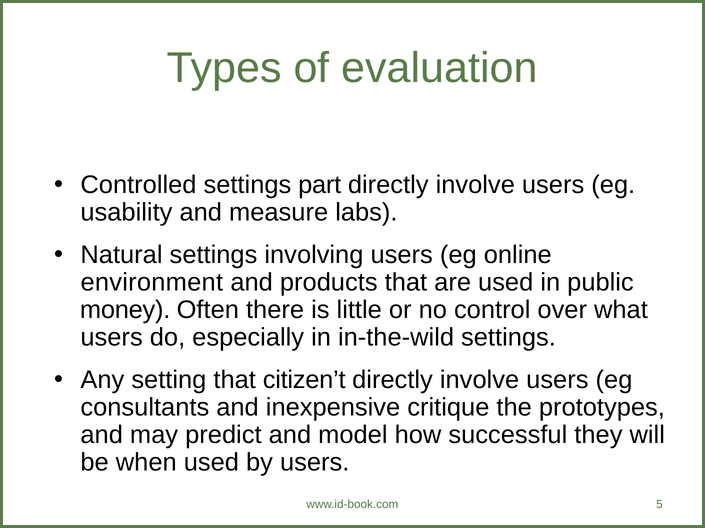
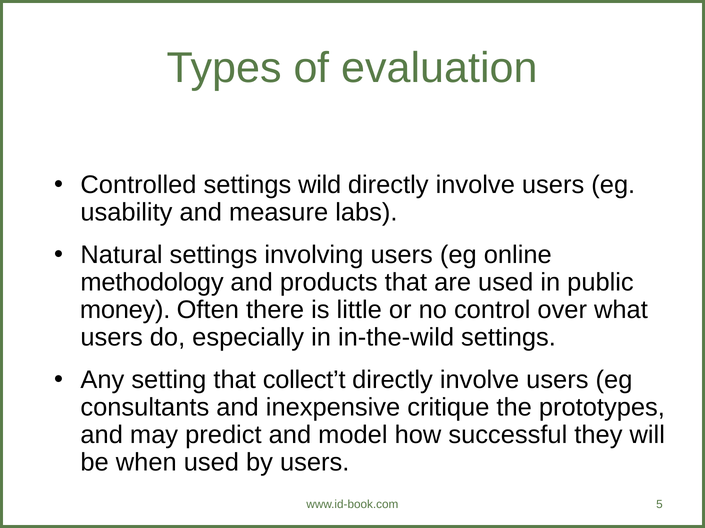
part: part -> wild
environment: environment -> methodology
citizen’t: citizen’t -> collect’t
